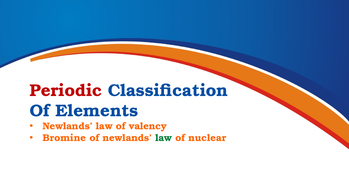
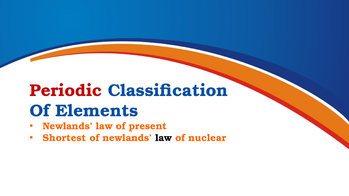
valency: valency -> present
Bromine: Bromine -> Shortest
law at (164, 138) colour: green -> black
